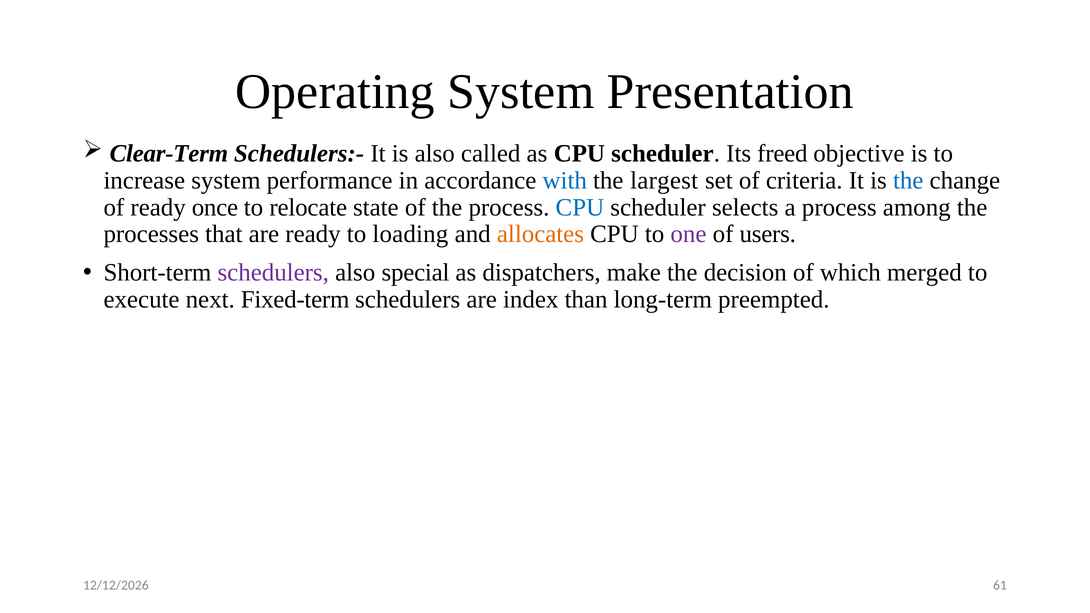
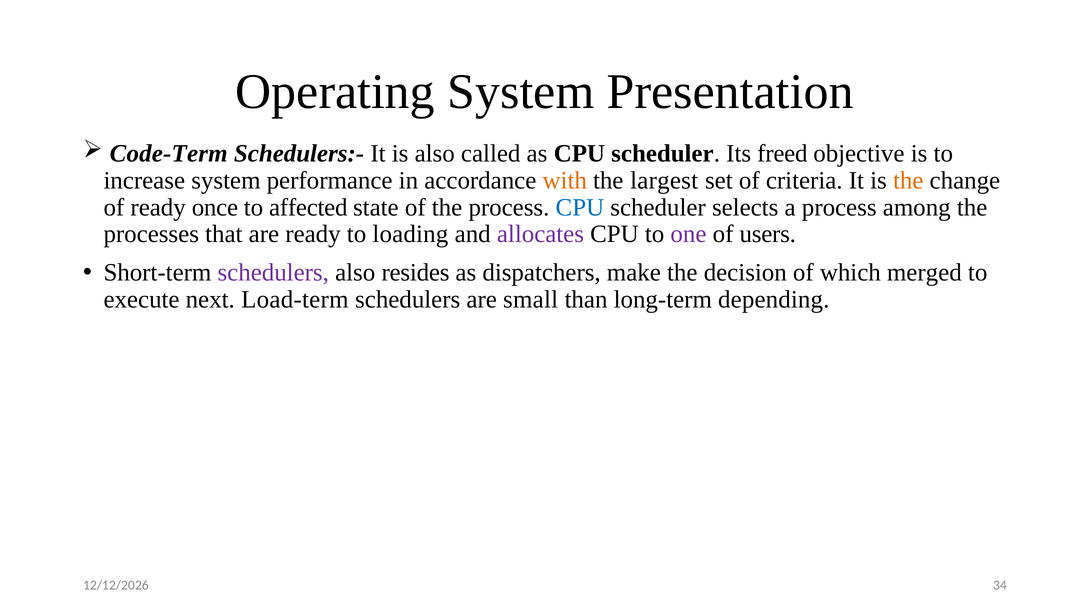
Clear-Term: Clear-Term -> Code-Term
with colour: blue -> orange
the at (908, 180) colour: blue -> orange
relocate: relocate -> affected
allocates colour: orange -> purple
special: special -> resides
Fixed-term: Fixed-term -> Load-term
index: index -> small
preempted: preempted -> depending
61: 61 -> 34
